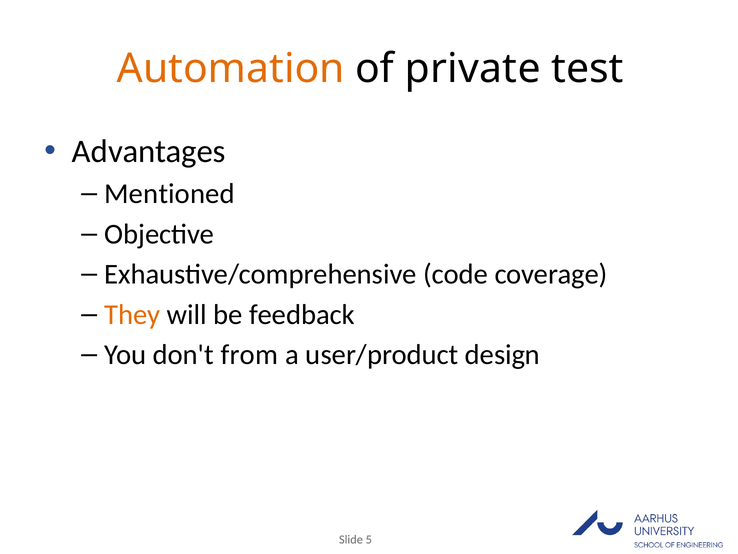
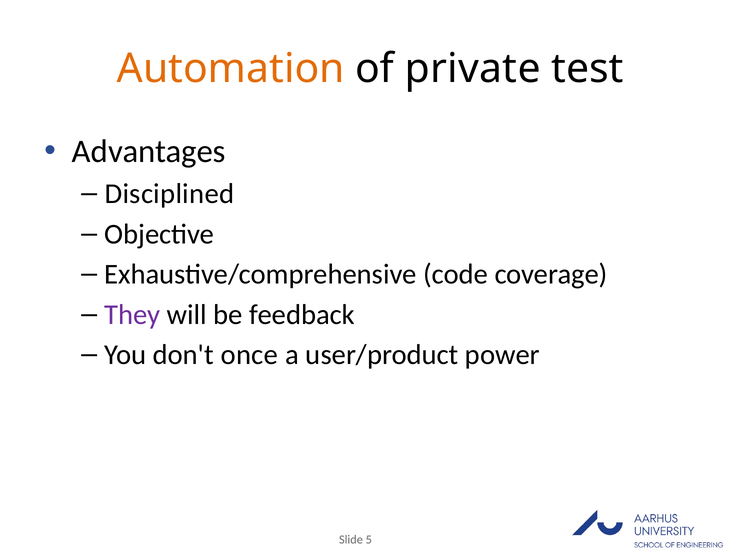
Mentioned: Mentioned -> Disciplined
They colour: orange -> purple
from: from -> once
design: design -> power
